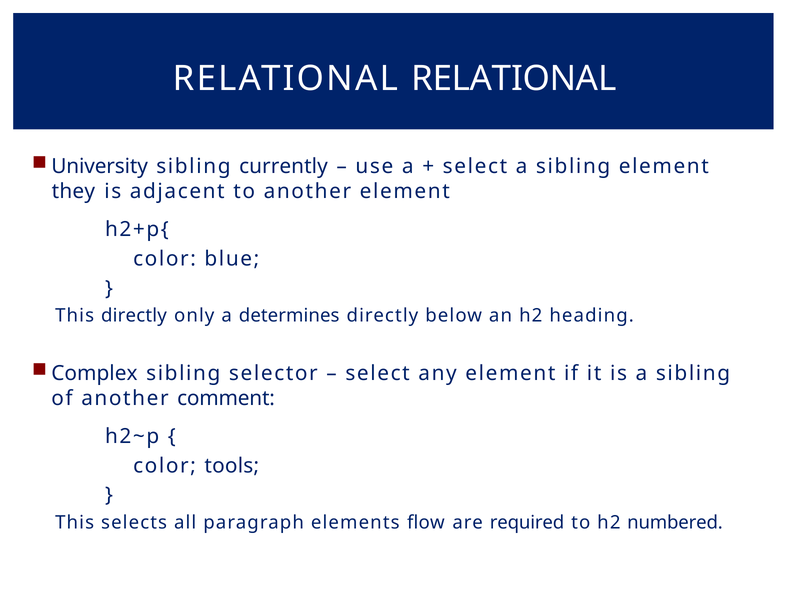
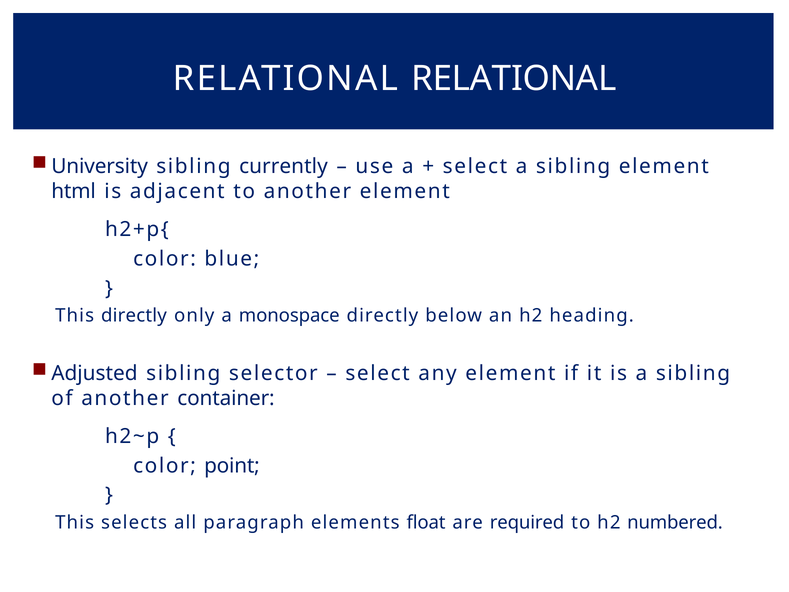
they: they -> html
determines: determines -> monospace
Complex: Complex -> Adjusted
comment: comment -> container
tools: tools -> point
flow: flow -> float
